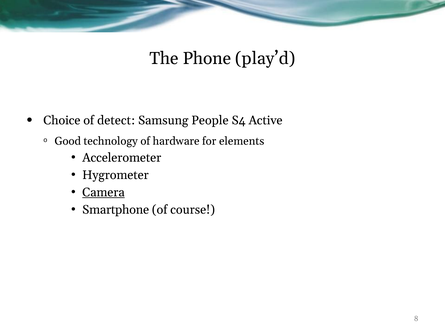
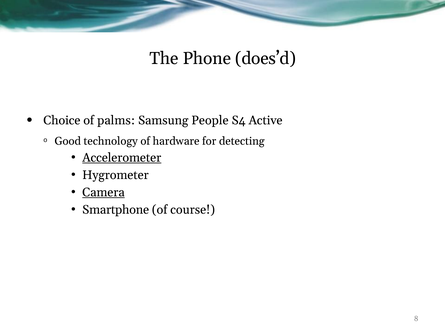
play’d: play’d -> does’d
detect: detect -> palms
elements: elements -> detecting
Accelerometer underline: none -> present
